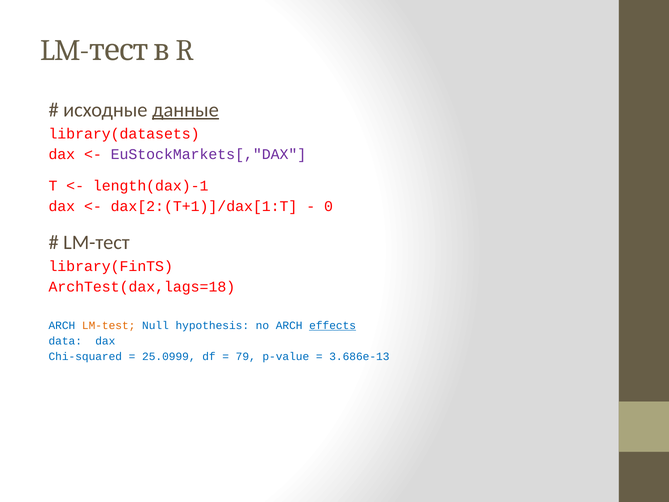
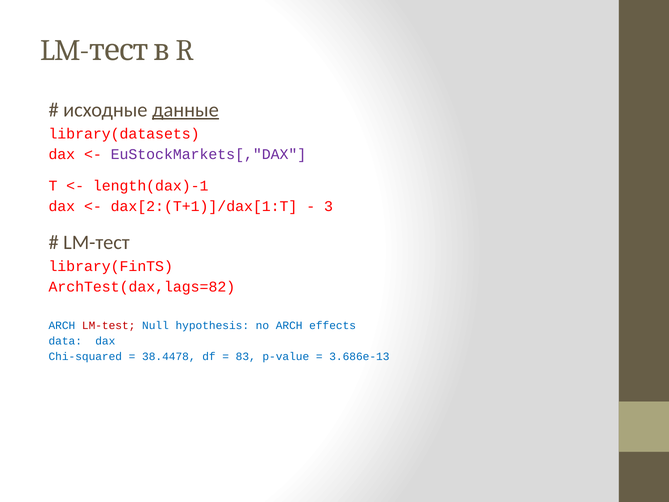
0: 0 -> 3
ArchTest(dax,lags=18: ArchTest(dax,lags=18 -> ArchTest(dax,lags=82
LM-test colour: orange -> red
effects underline: present -> none
25.0999: 25.0999 -> 38.4478
79: 79 -> 83
